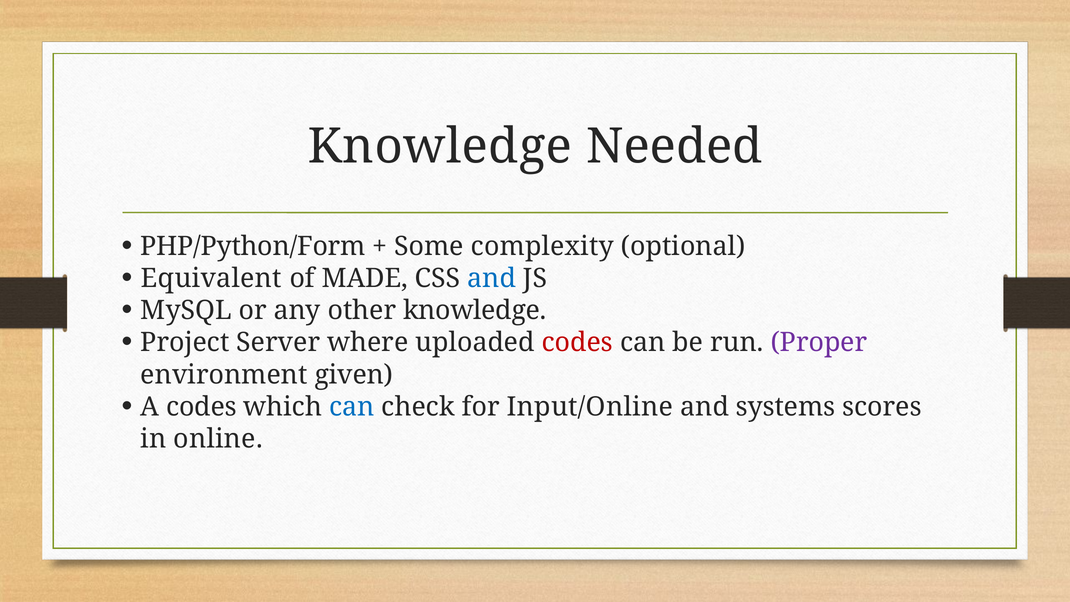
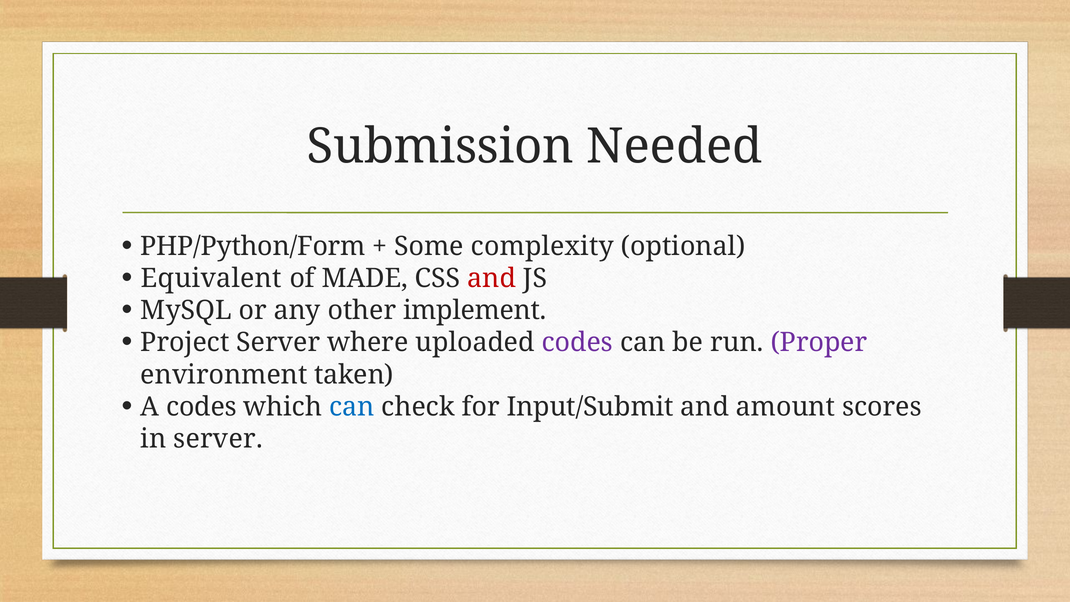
Knowledge at (440, 147): Knowledge -> Submission
and at (492, 278) colour: blue -> red
other knowledge: knowledge -> implement
codes at (577, 343) colour: red -> purple
given: given -> taken
Input/Online: Input/Online -> Input/Submit
systems: systems -> amount
in online: online -> server
